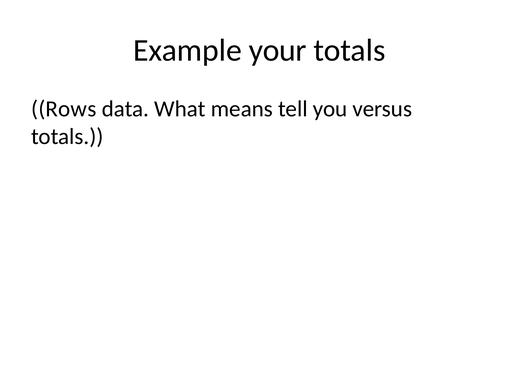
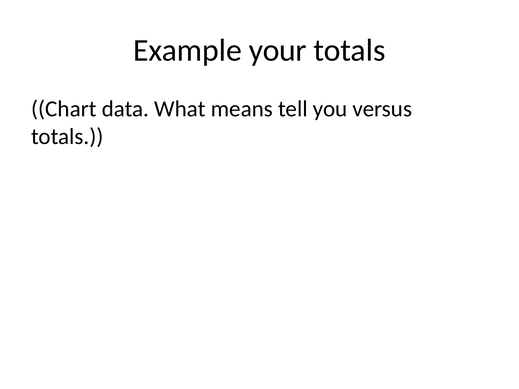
Rows: Rows -> Chart
